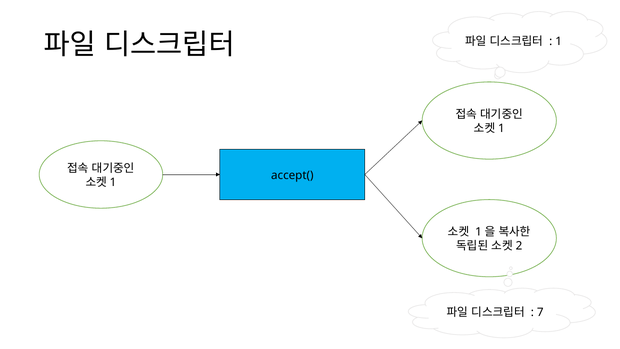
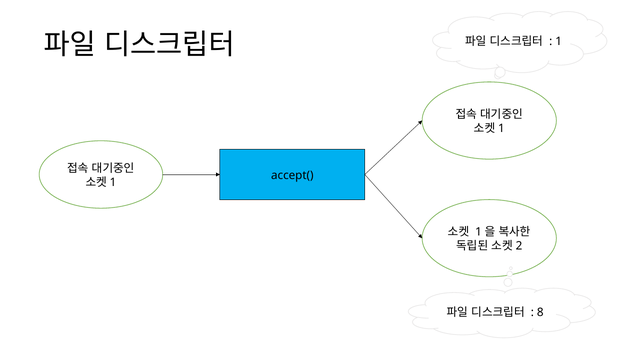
7: 7 -> 8
